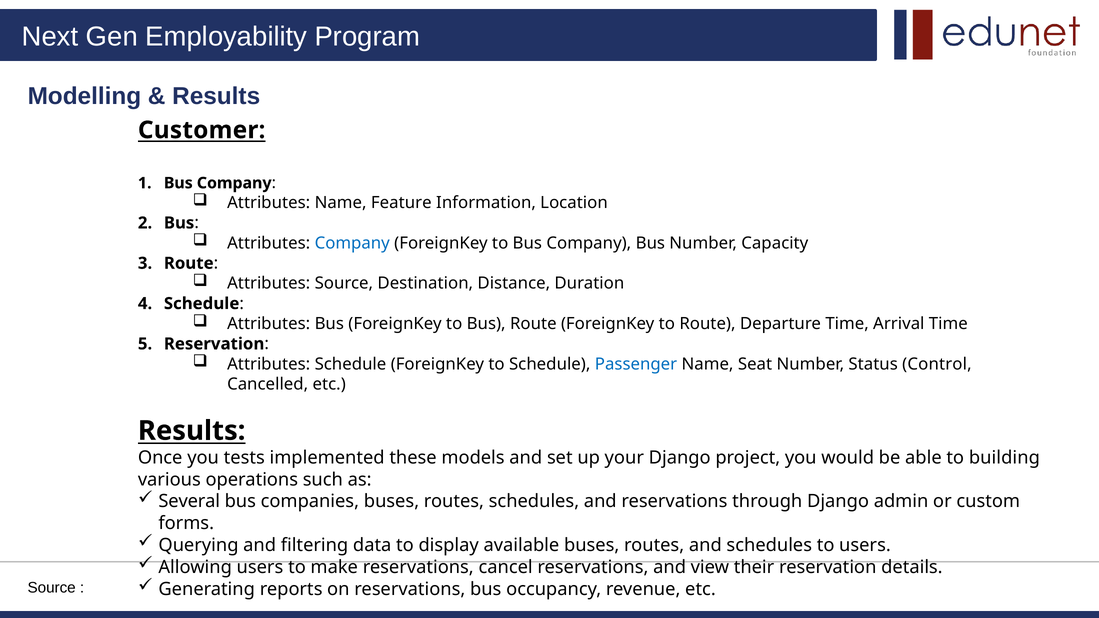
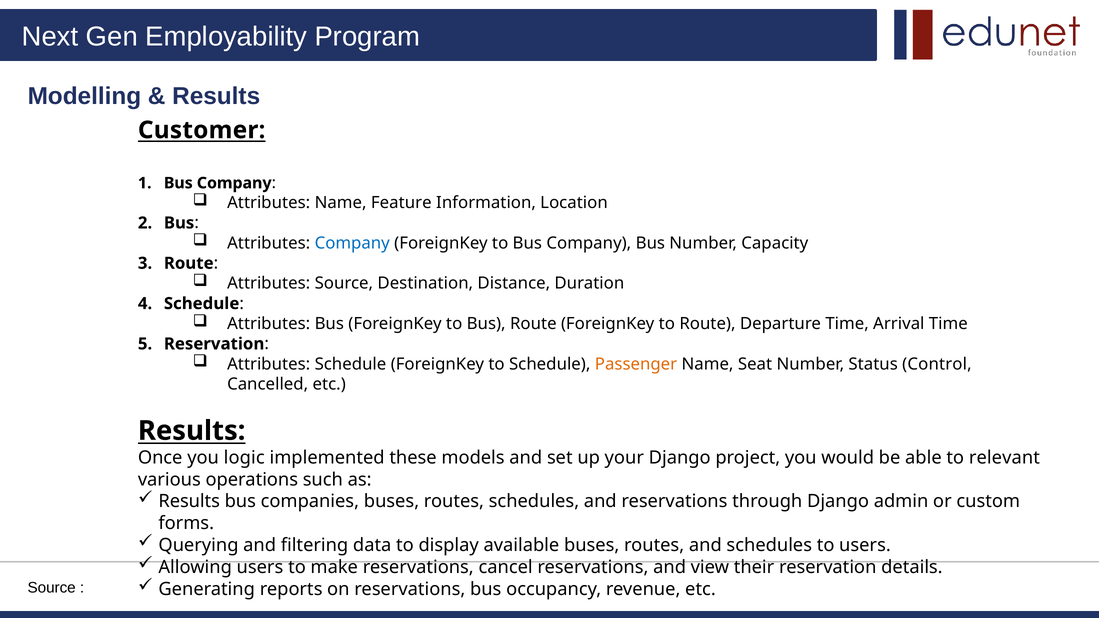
Passenger colour: blue -> orange
tests: tests -> logic
building: building -> relevant
Several at (189, 502): Several -> Results
